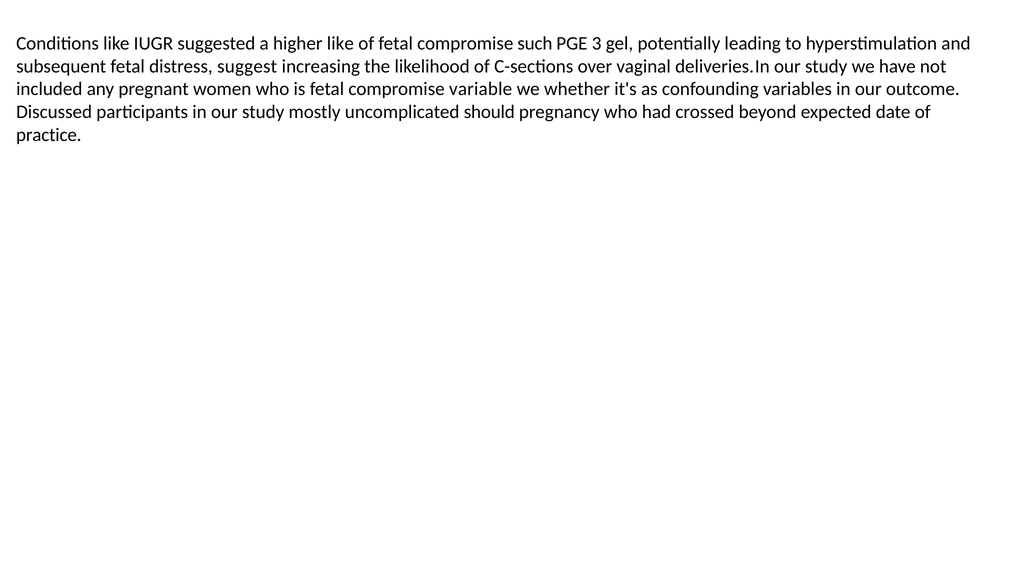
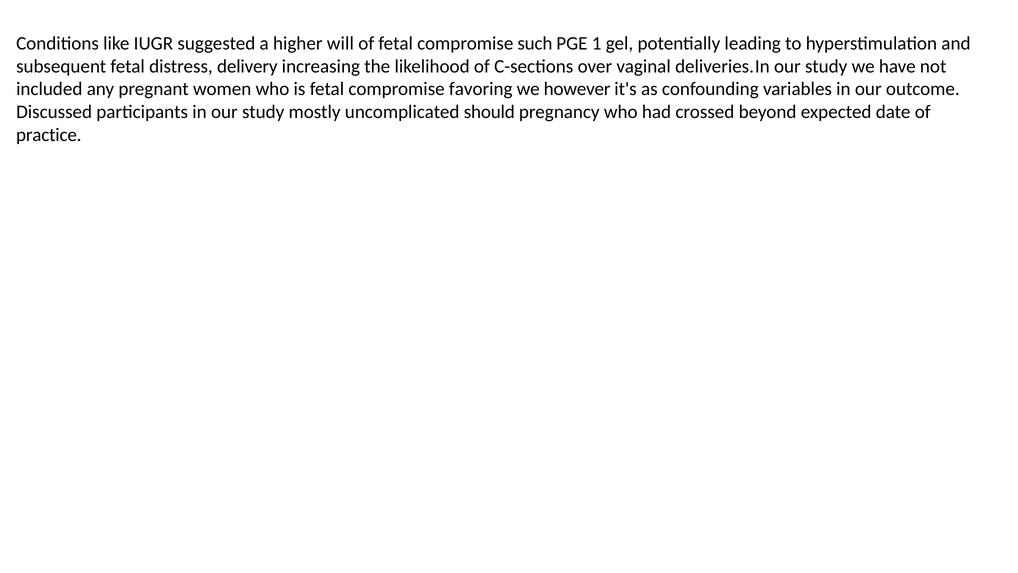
higher like: like -> will
3: 3 -> 1
suggest: suggest -> delivery
variable: variable -> favoring
whether: whether -> however
